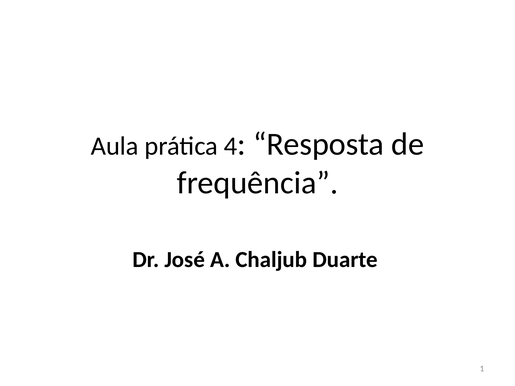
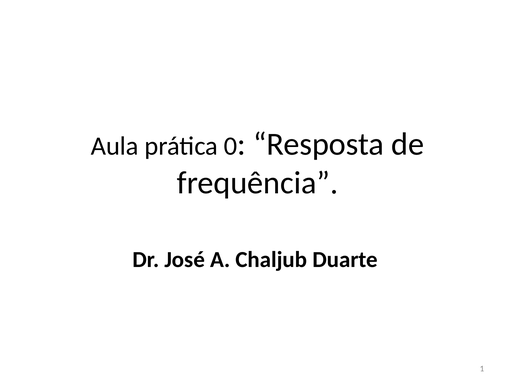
4: 4 -> 0
